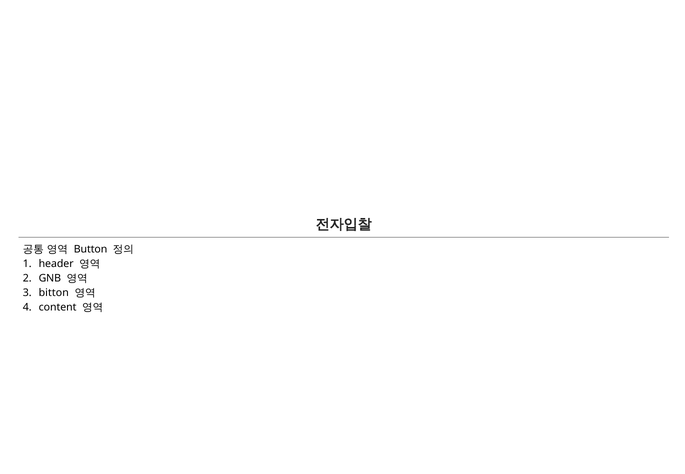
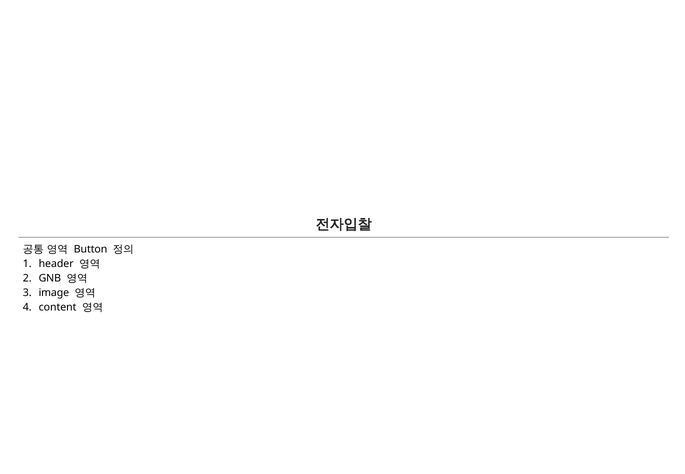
bitton: bitton -> image
